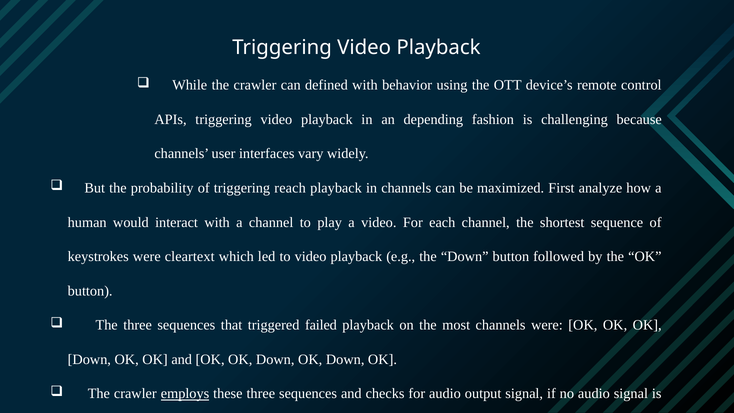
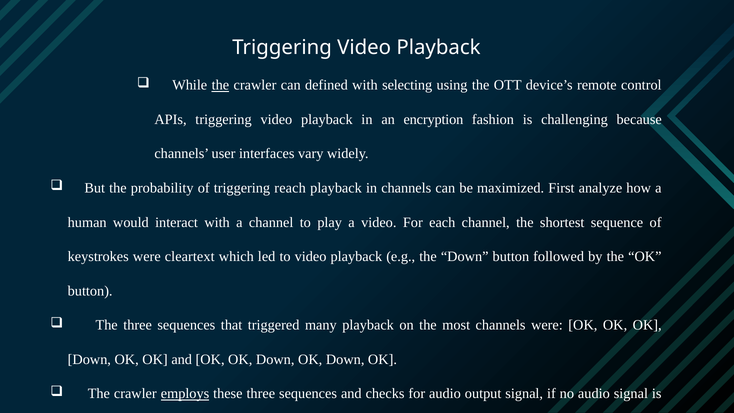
the at (220, 85) underline: none -> present
behavior: behavior -> selecting
depending: depending -> encryption
failed: failed -> many
